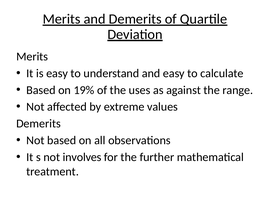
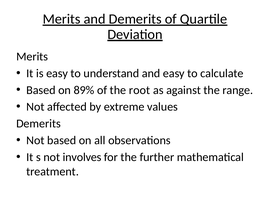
19%: 19% -> 89%
uses: uses -> root
